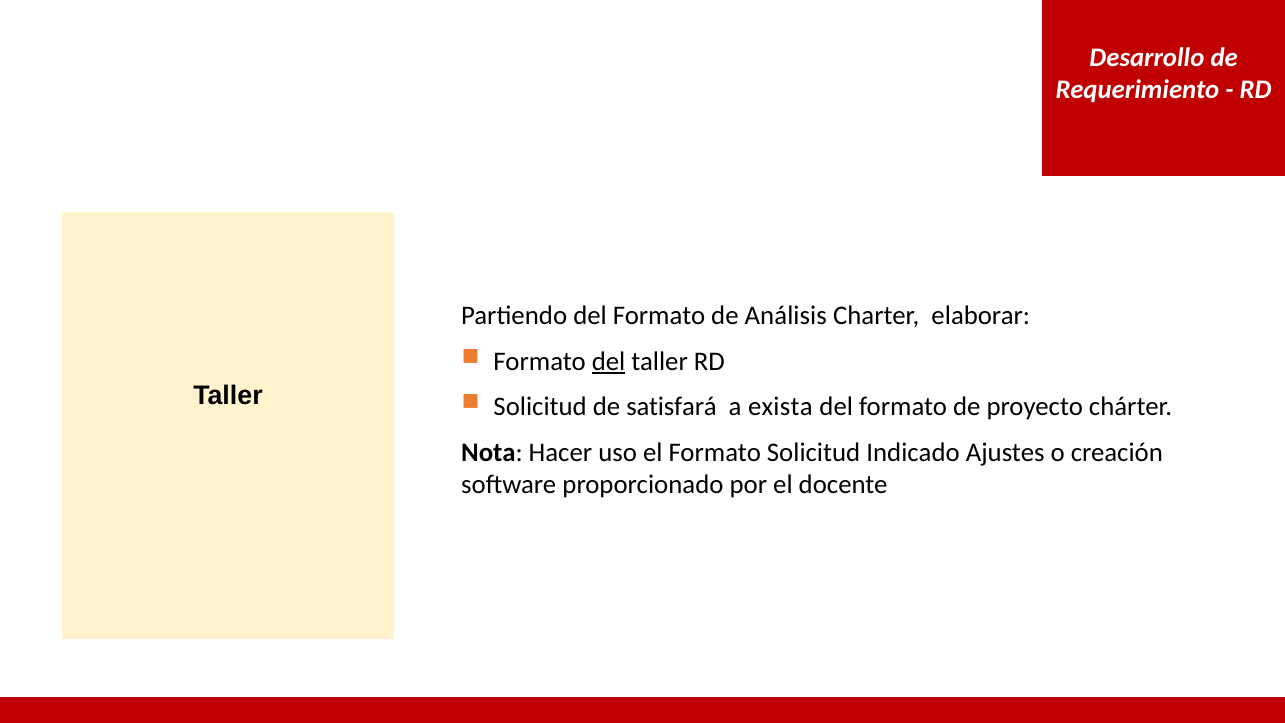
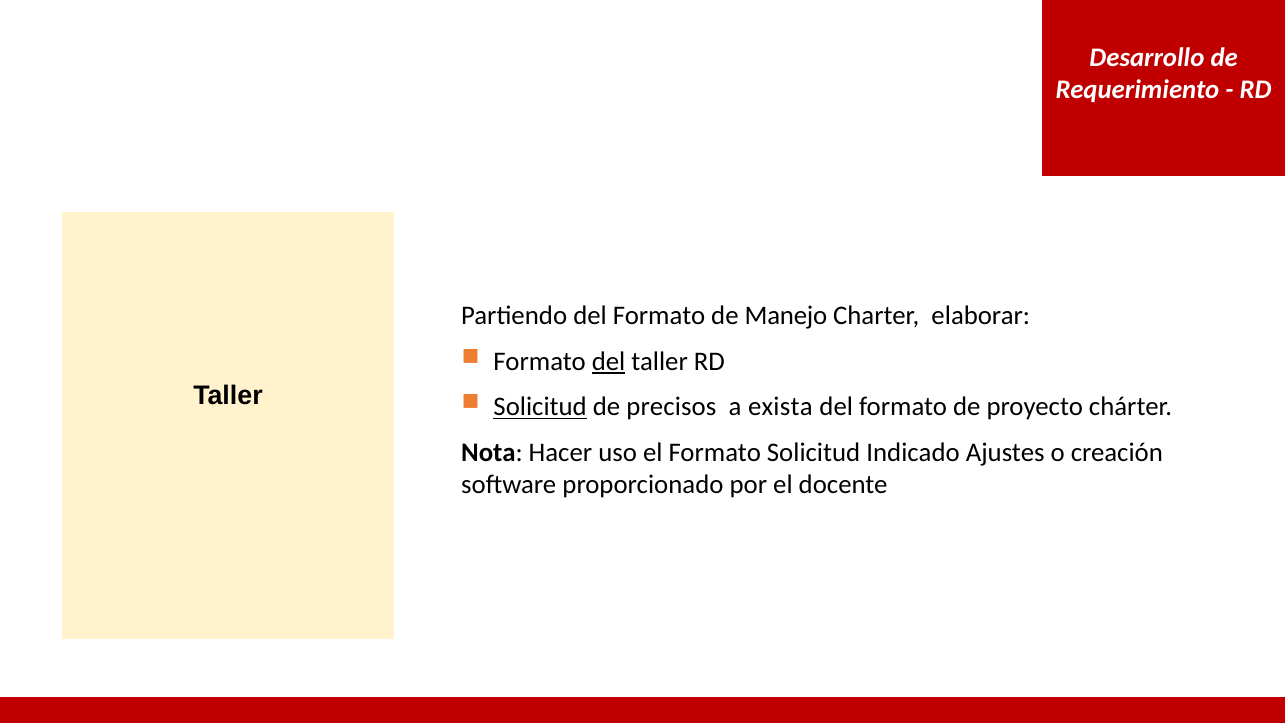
Análisis: Análisis -> Manejo
Solicitud at (540, 407) underline: none -> present
satisfará: satisfará -> precisos
